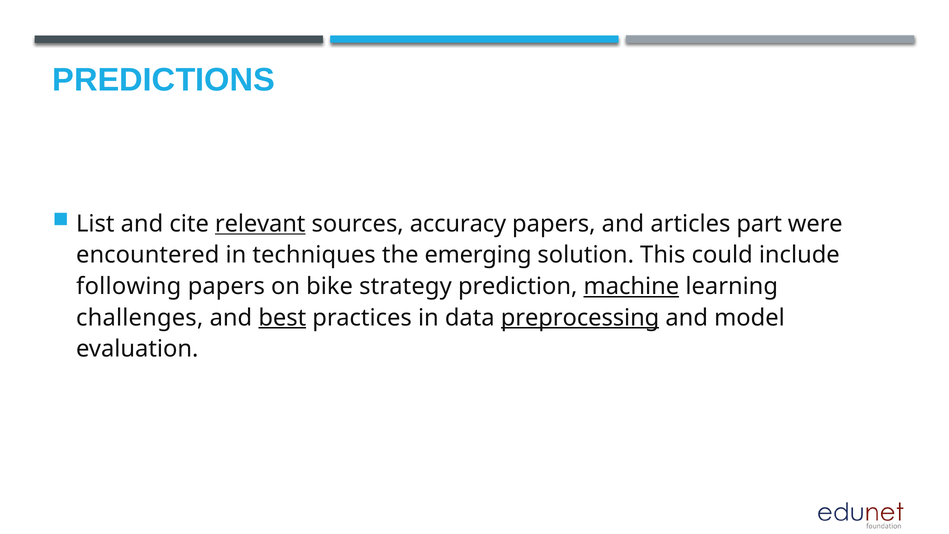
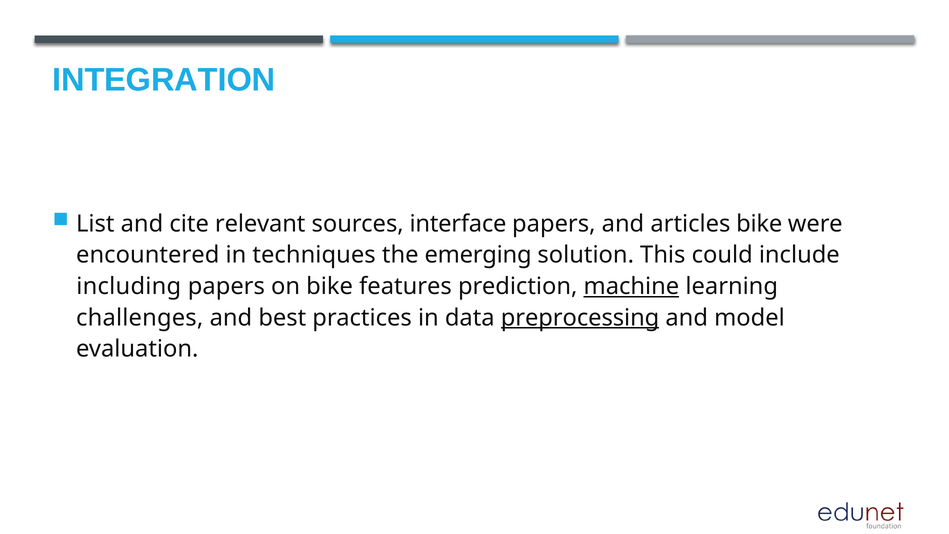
PREDICTIONS: PREDICTIONS -> INTEGRATION
relevant underline: present -> none
accuracy: accuracy -> interface
articles part: part -> bike
following: following -> including
strategy: strategy -> features
best underline: present -> none
